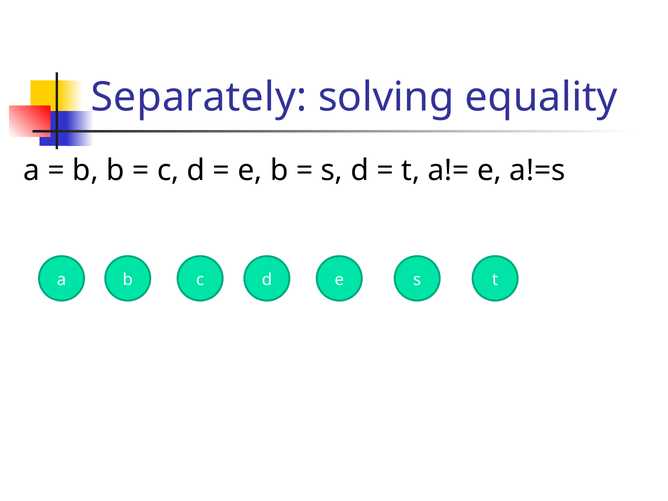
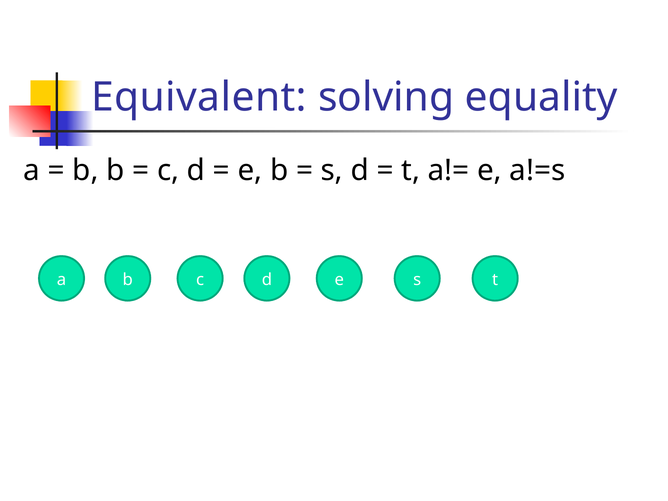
Separately: Separately -> Equivalent
